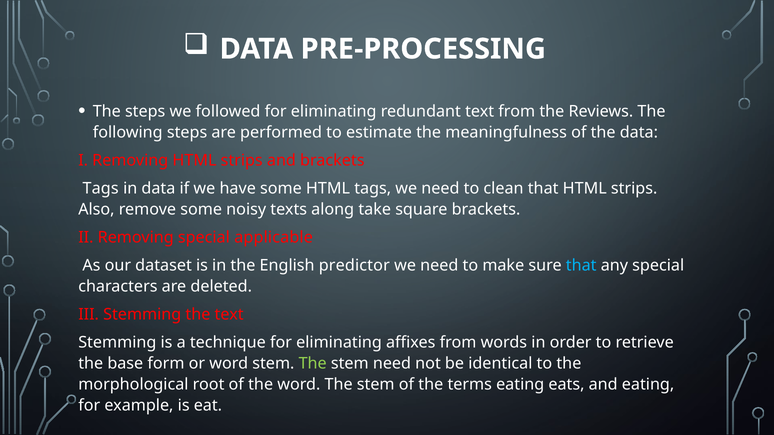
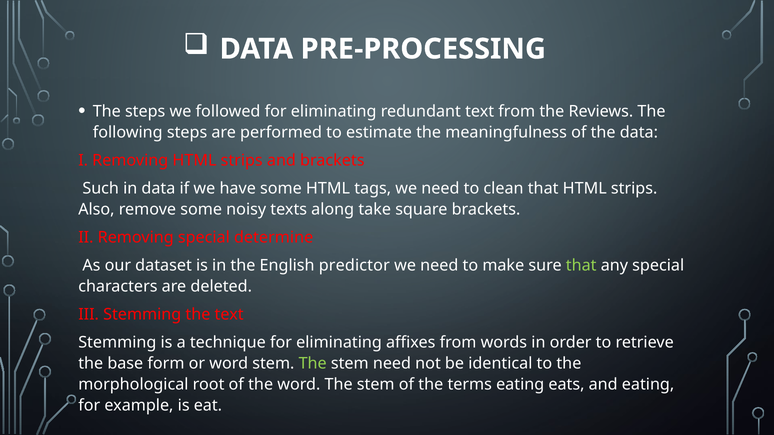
Tags at (101, 189): Tags -> Such
applicable: applicable -> determine
that at (581, 266) colour: light blue -> light green
